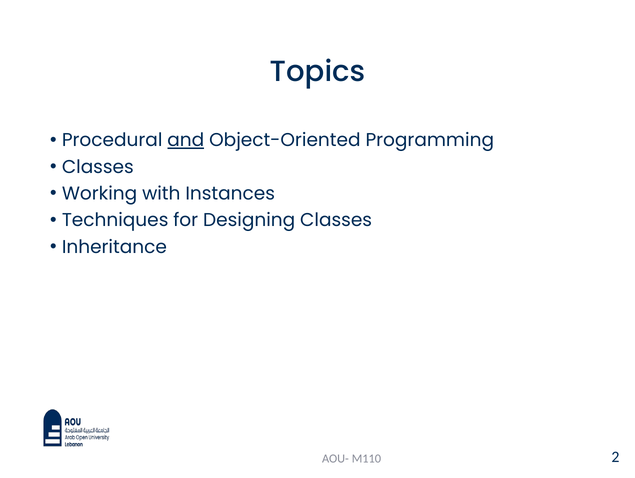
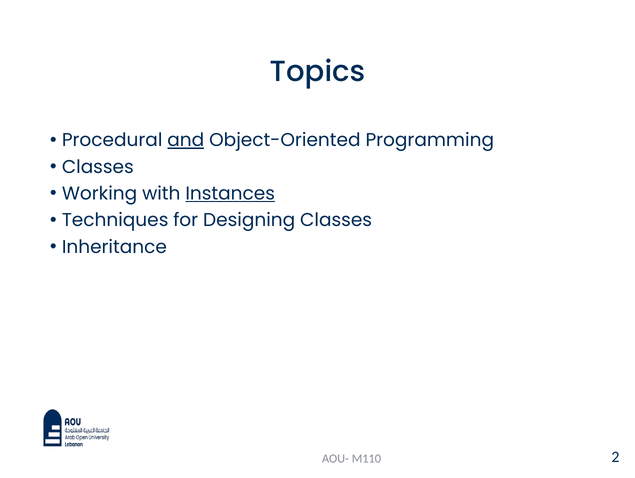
Instances underline: none -> present
